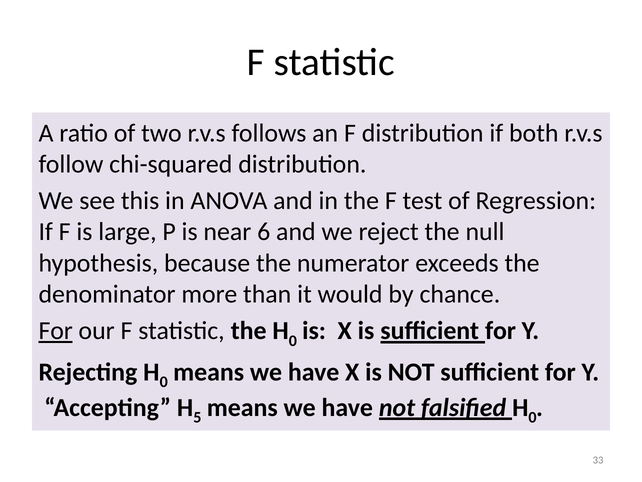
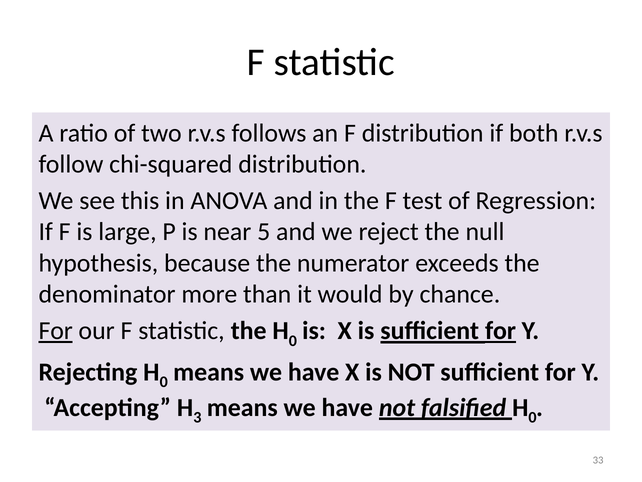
6: 6 -> 5
for at (501, 331) underline: none -> present
5: 5 -> 3
